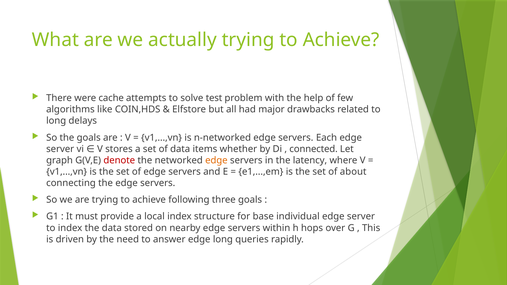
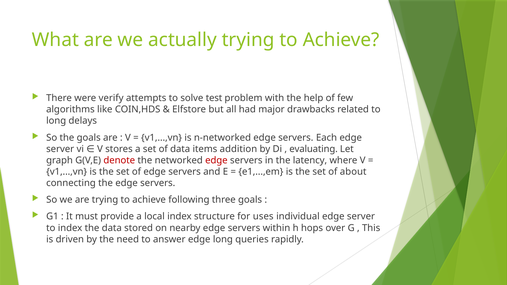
cache: cache -> verify
whether: whether -> addition
connected: connected -> evaluating
edge at (216, 160) colour: orange -> red
base: base -> uses
